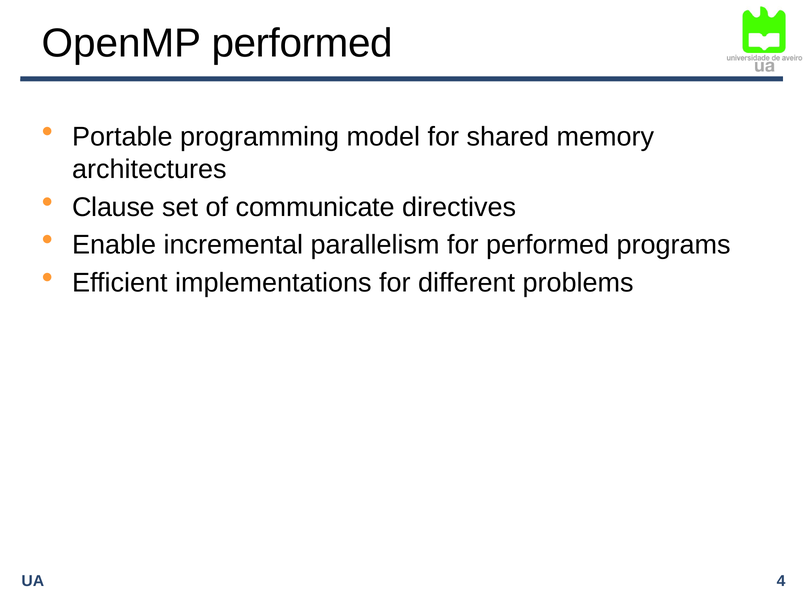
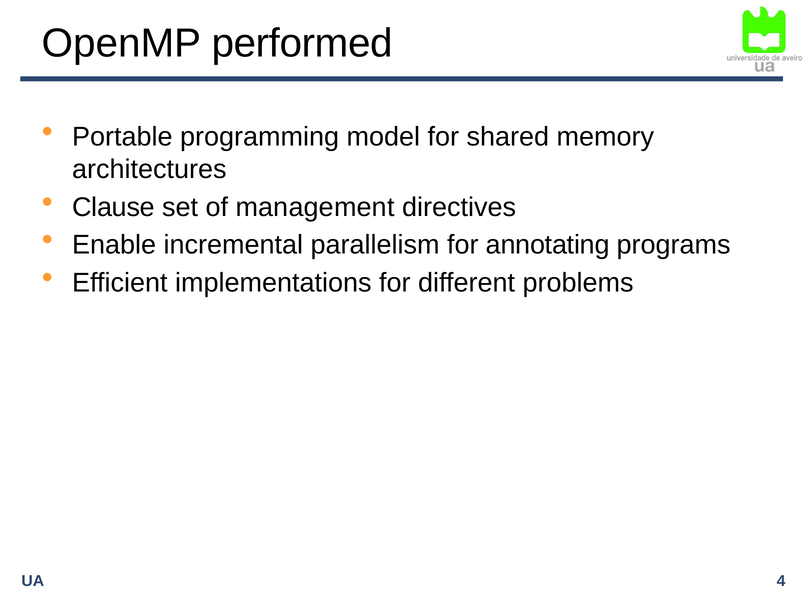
communicate: communicate -> management
for performed: performed -> annotating
